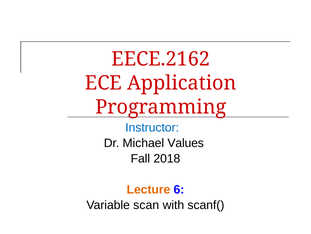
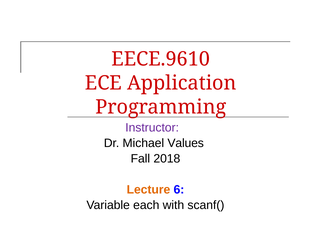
EECE.2162: EECE.2162 -> EECE.9610
Instructor colour: blue -> purple
scan: scan -> each
